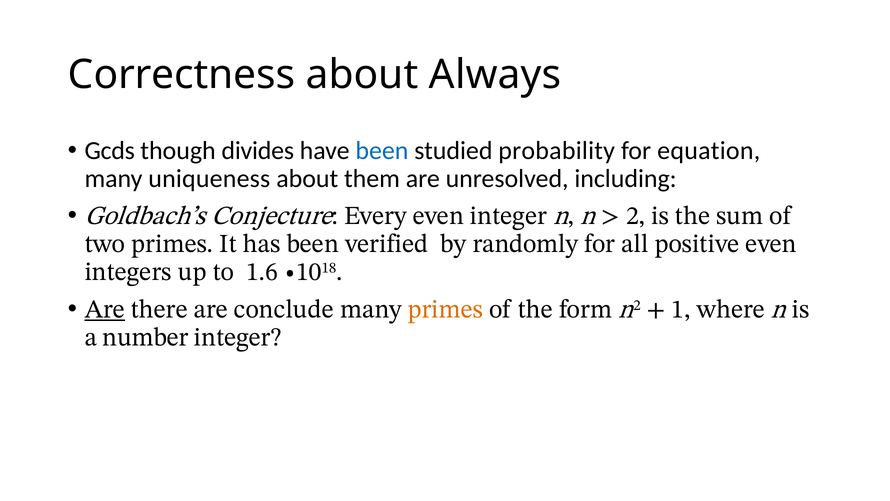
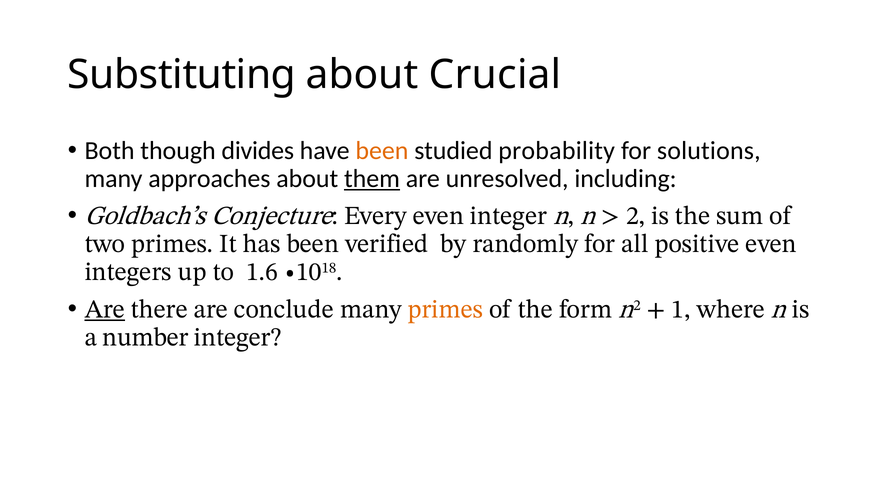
Correctness: Correctness -> Substituting
Always: Always -> Crucial
Gcds: Gcds -> Both
been at (382, 150) colour: blue -> orange
equation: equation -> solutions
uniqueness: uniqueness -> approaches
them underline: none -> present
